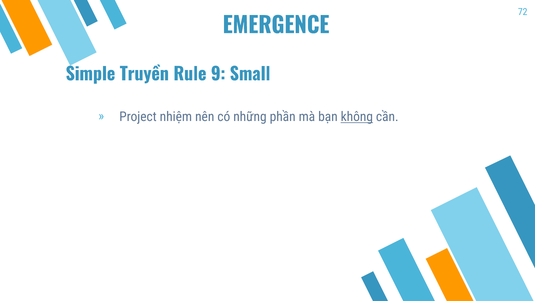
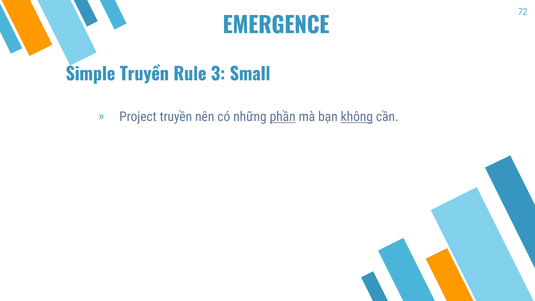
9: 9 -> 3
Project nhiệm: nhiệm -> truyền
phần underline: none -> present
